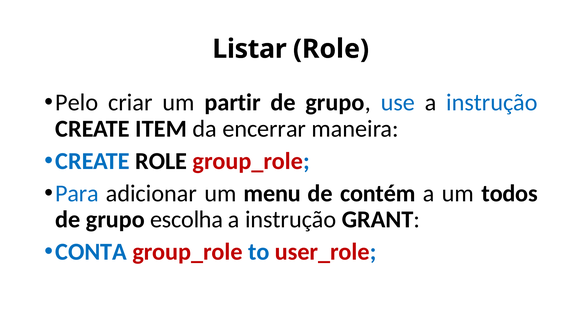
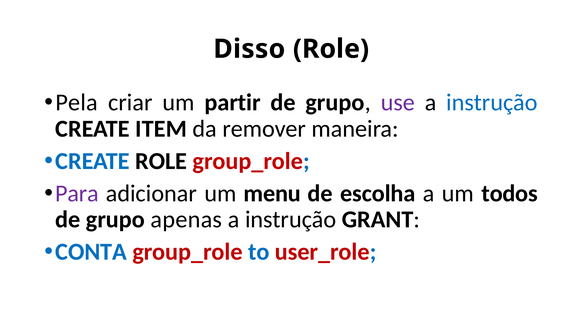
Listar: Listar -> Disso
Pelo: Pelo -> Pela
use colour: blue -> purple
encerrar: encerrar -> remover
Para colour: blue -> purple
contém: contém -> escolha
escolha: escolha -> apenas
